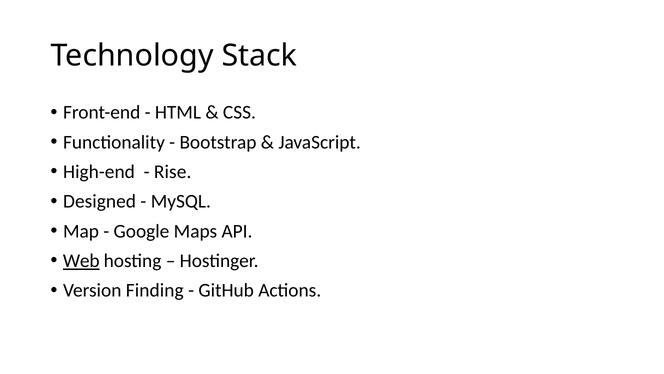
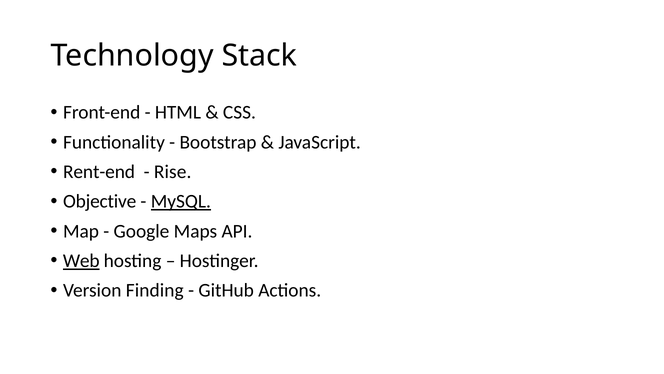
High-end: High-end -> Rent-end
Designed: Designed -> Objective
MySQL underline: none -> present
